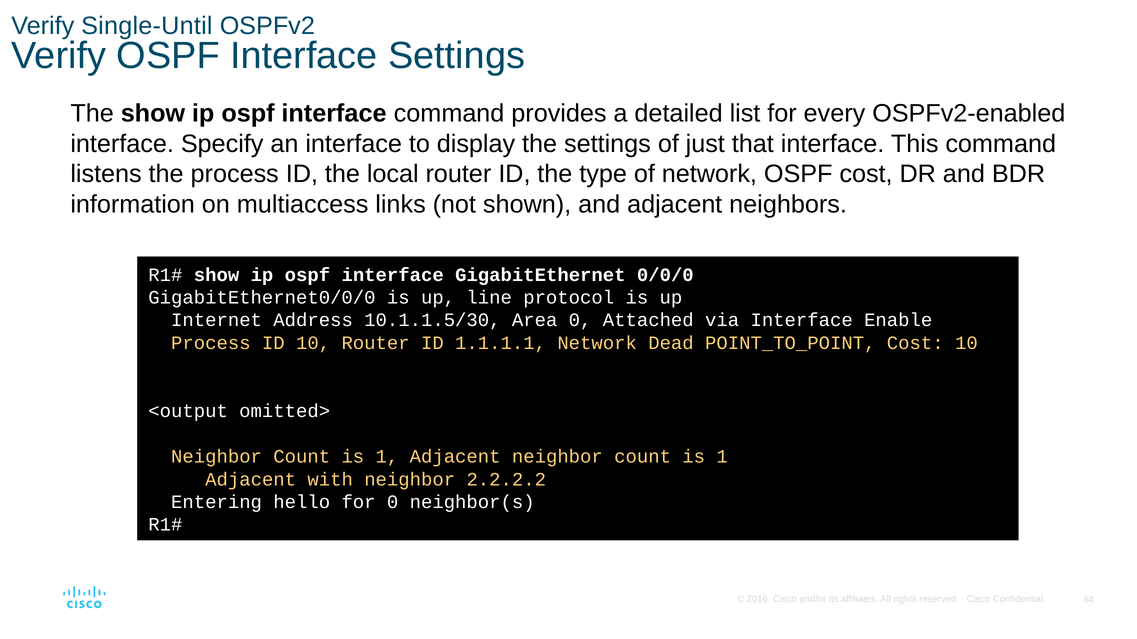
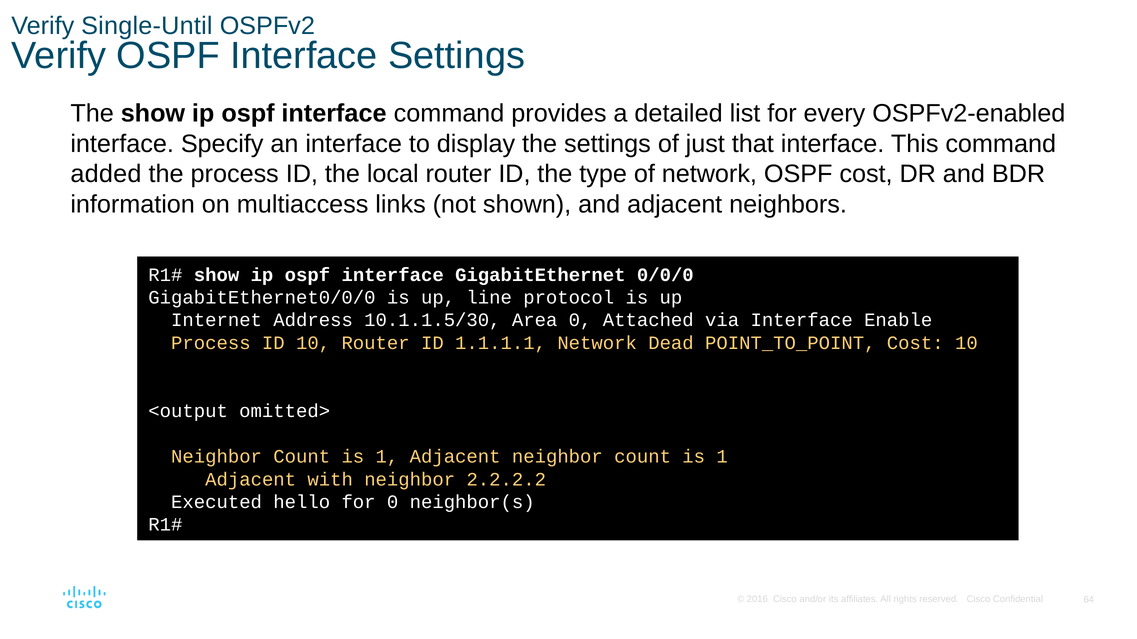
listens: listens -> added
Entering: Entering -> Executed
